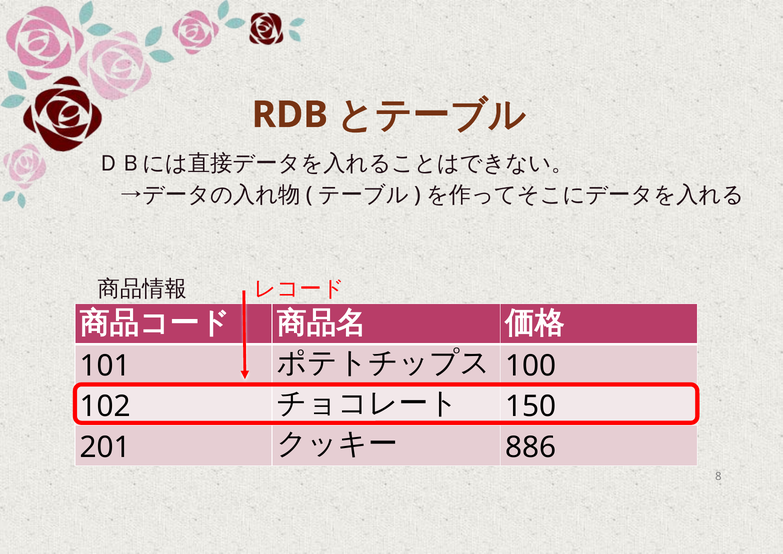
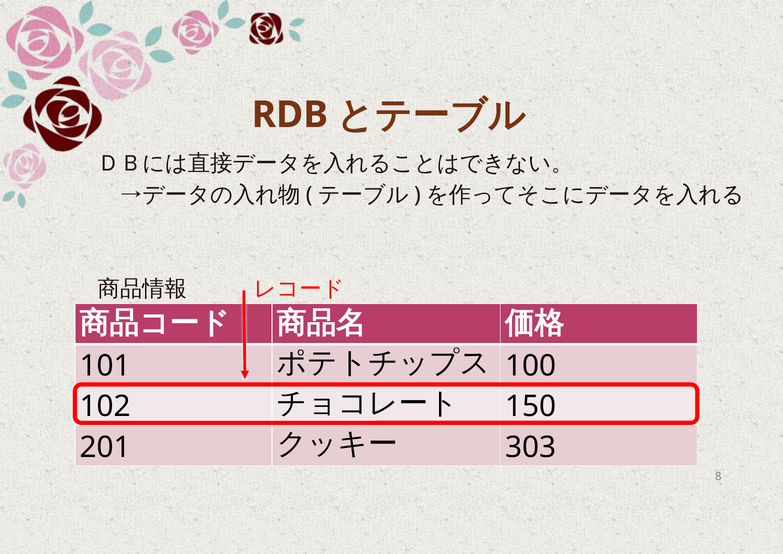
886: 886 -> 303
